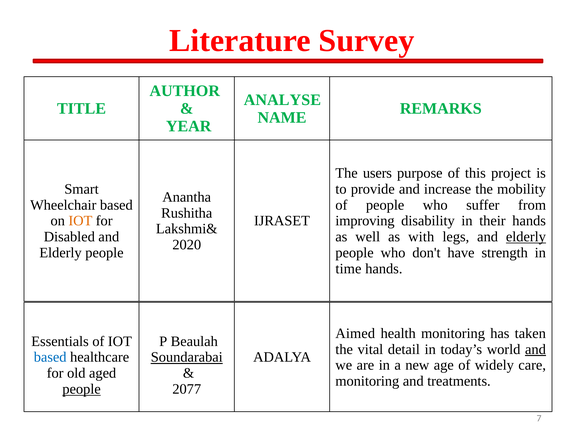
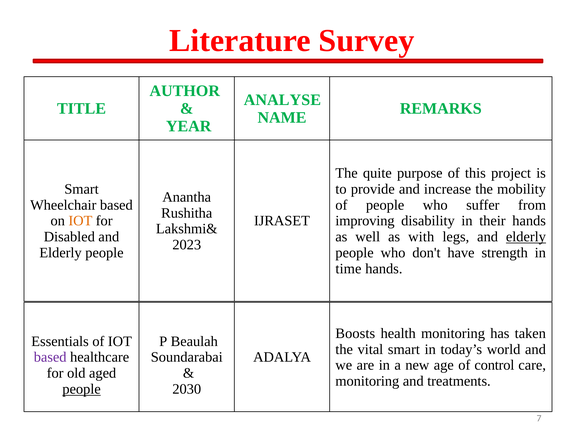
users: users -> quite
2020: 2020 -> 2023
Aimed: Aimed -> Boosts
vital detail: detail -> smart
and at (535, 349) underline: present -> none
based at (50, 357) colour: blue -> purple
Soundarabai underline: present -> none
widely: widely -> control
2077: 2077 -> 2030
